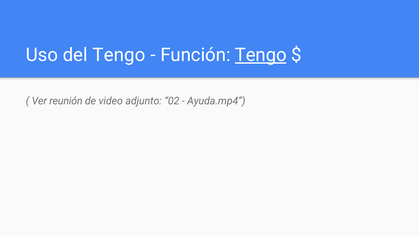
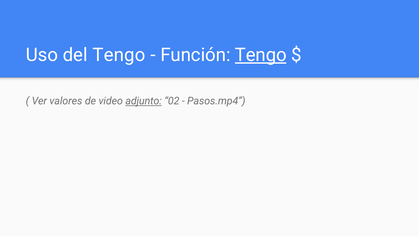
reunión: reunión -> valores
adjunto underline: none -> present
Ayuda.mp4: Ayuda.mp4 -> Pasos.mp4
